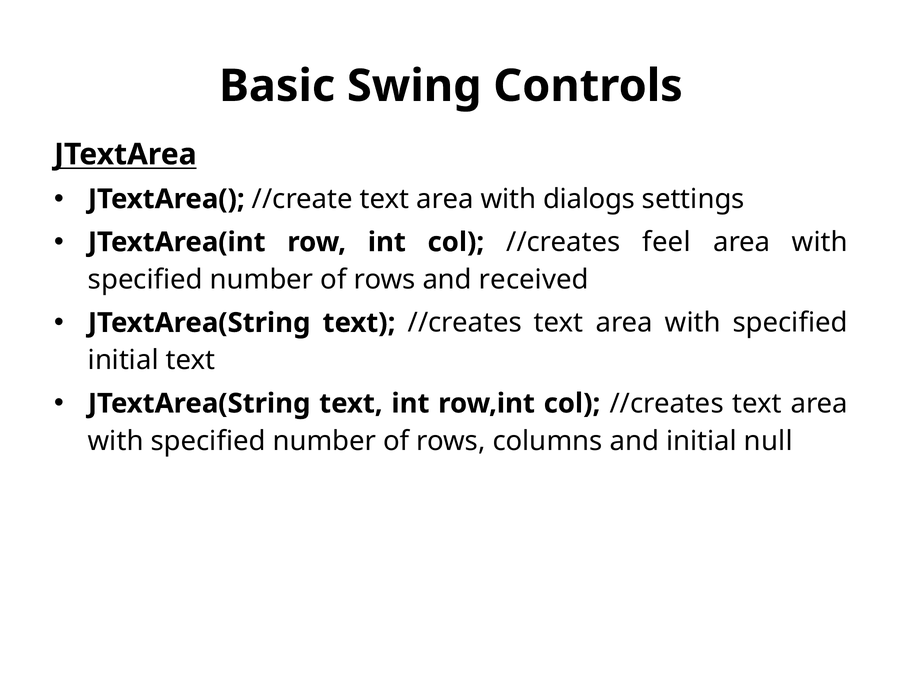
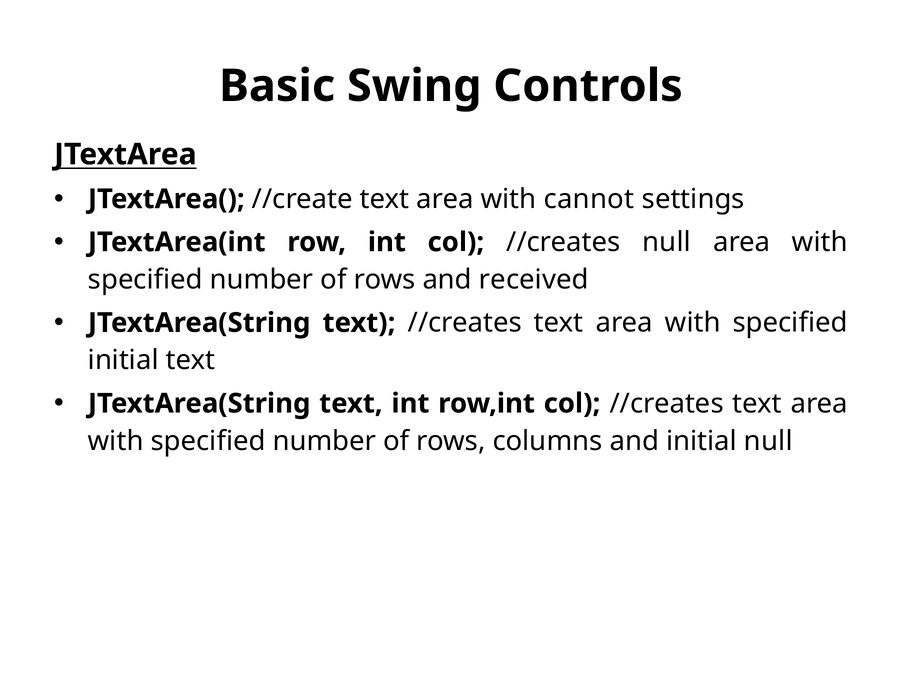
dialogs: dialogs -> cannot
//creates feel: feel -> null
